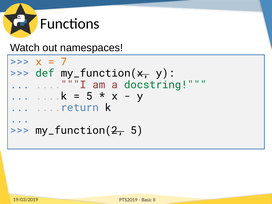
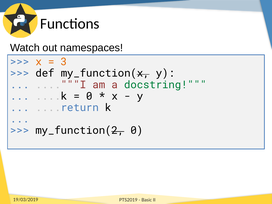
7: 7 -> 3
def colour: green -> black
5 at (89, 96): 5 -> 0
my_function(2 5: 5 -> 0
